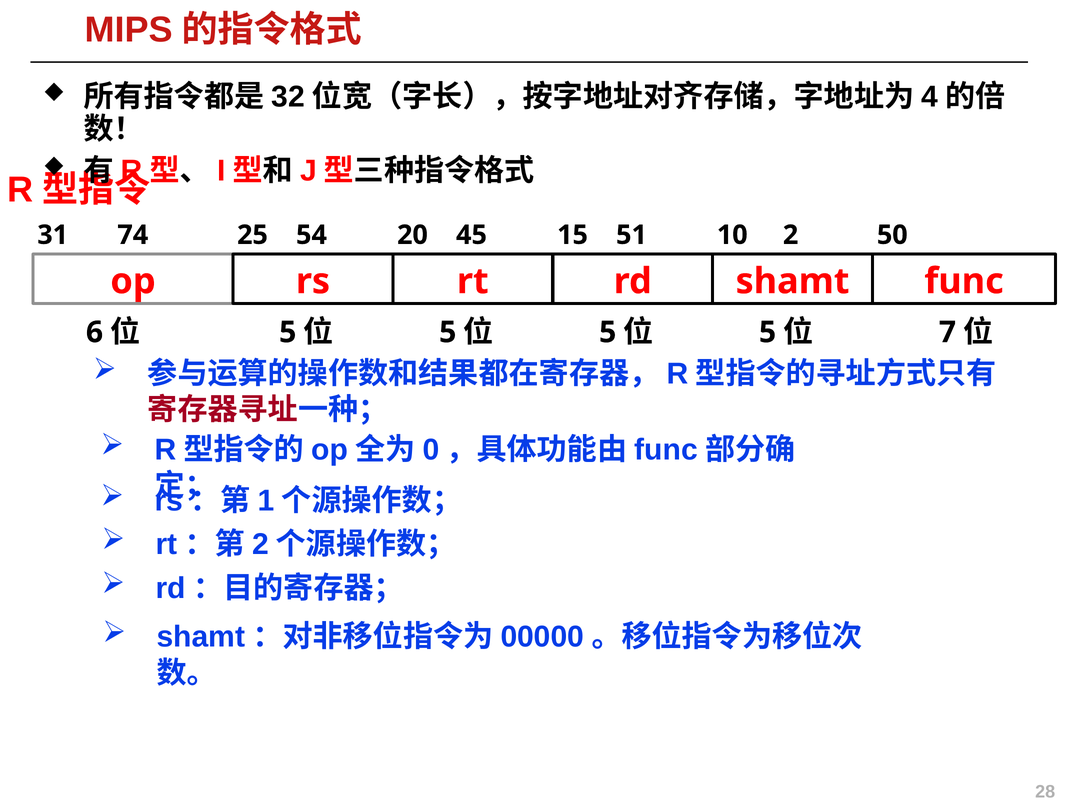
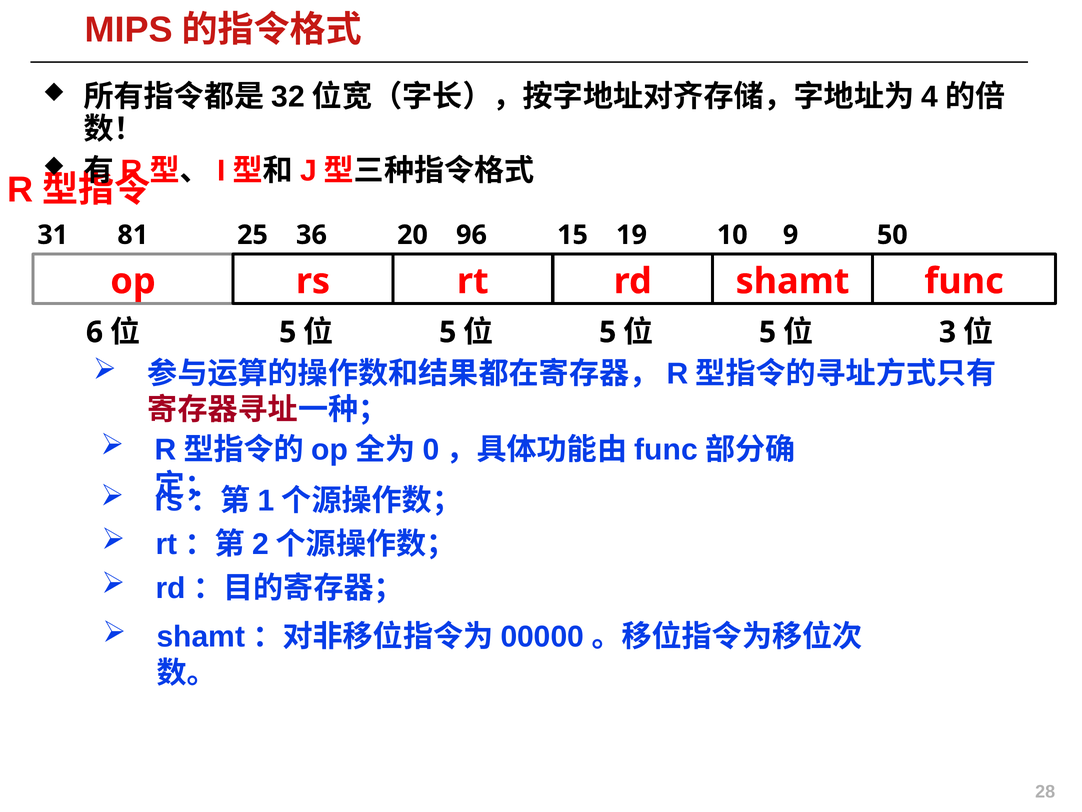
74: 74 -> 81
54: 54 -> 36
45: 45 -> 96
51: 51 -> 19
2: 2 -> 9
7: 7 -> 3
